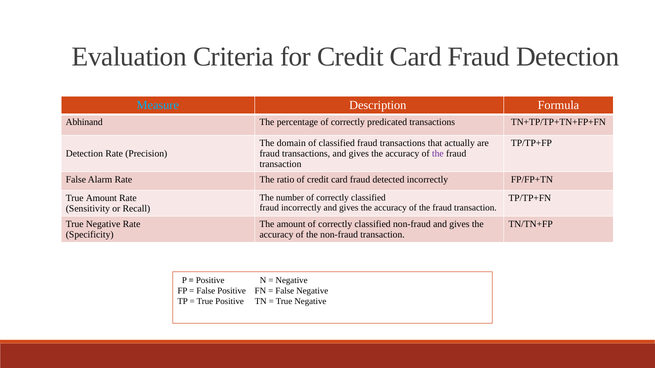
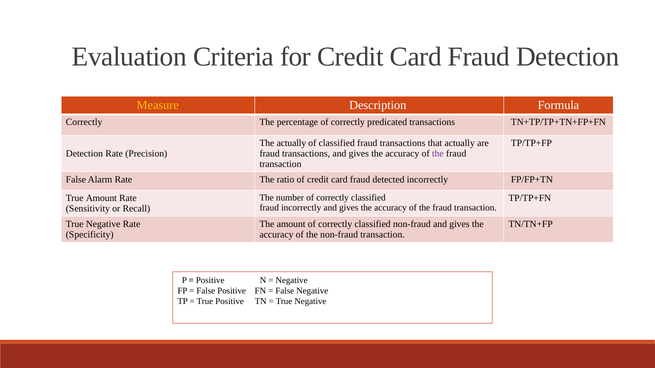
Measure colour: light blue -> yellow
Abhinand at (84, 122): Abhinand -> Correctly
The domain: domain -> actually
